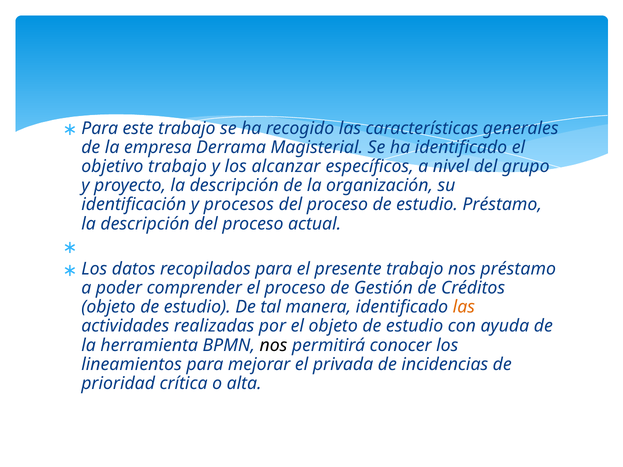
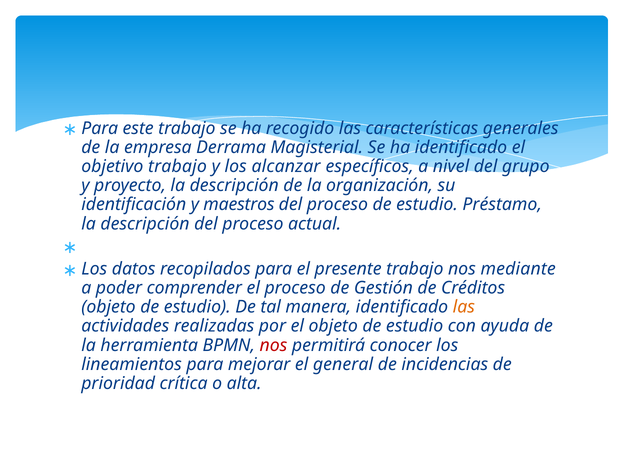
procesos: procesos -> maestros
nos préstamo: préstamo -> mediante
nos at (273, 345) colour: black -> red
privada: privada -> general
